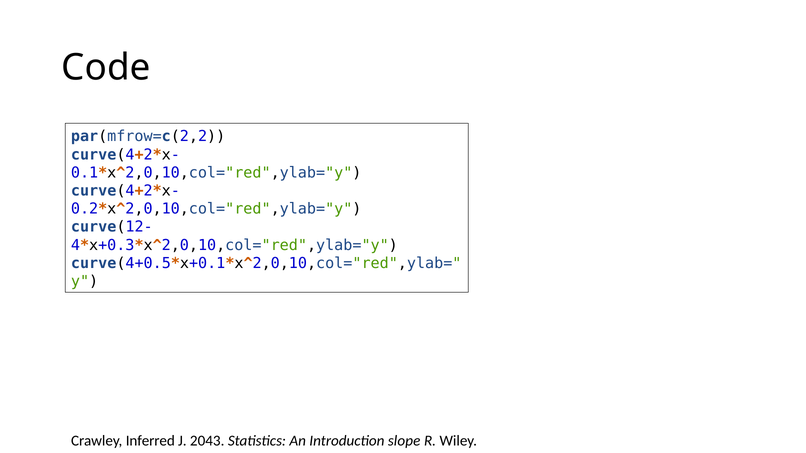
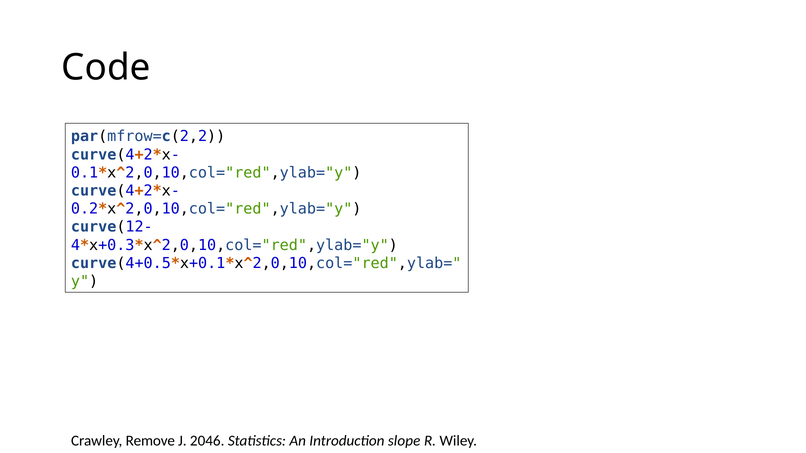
Inferred: Inferred -> Remove
2043: 2043 -> 2046
